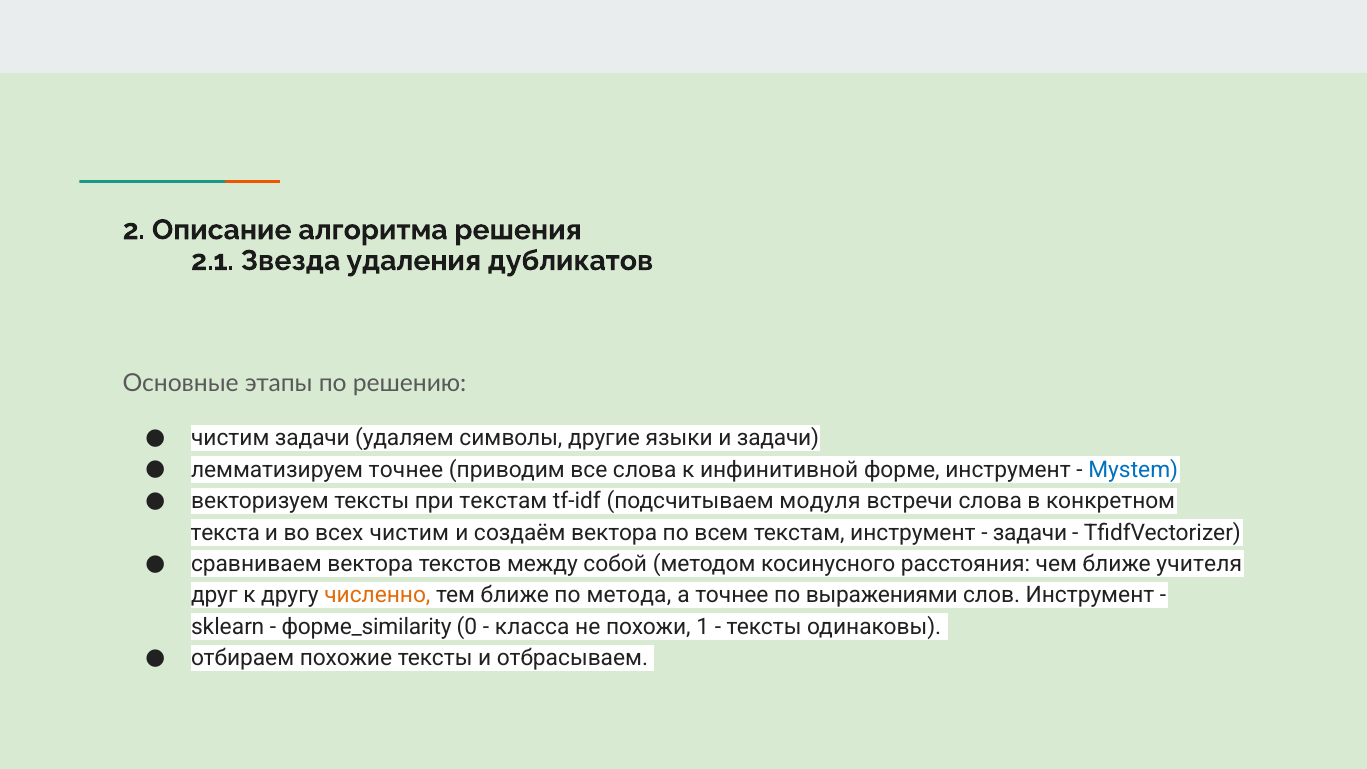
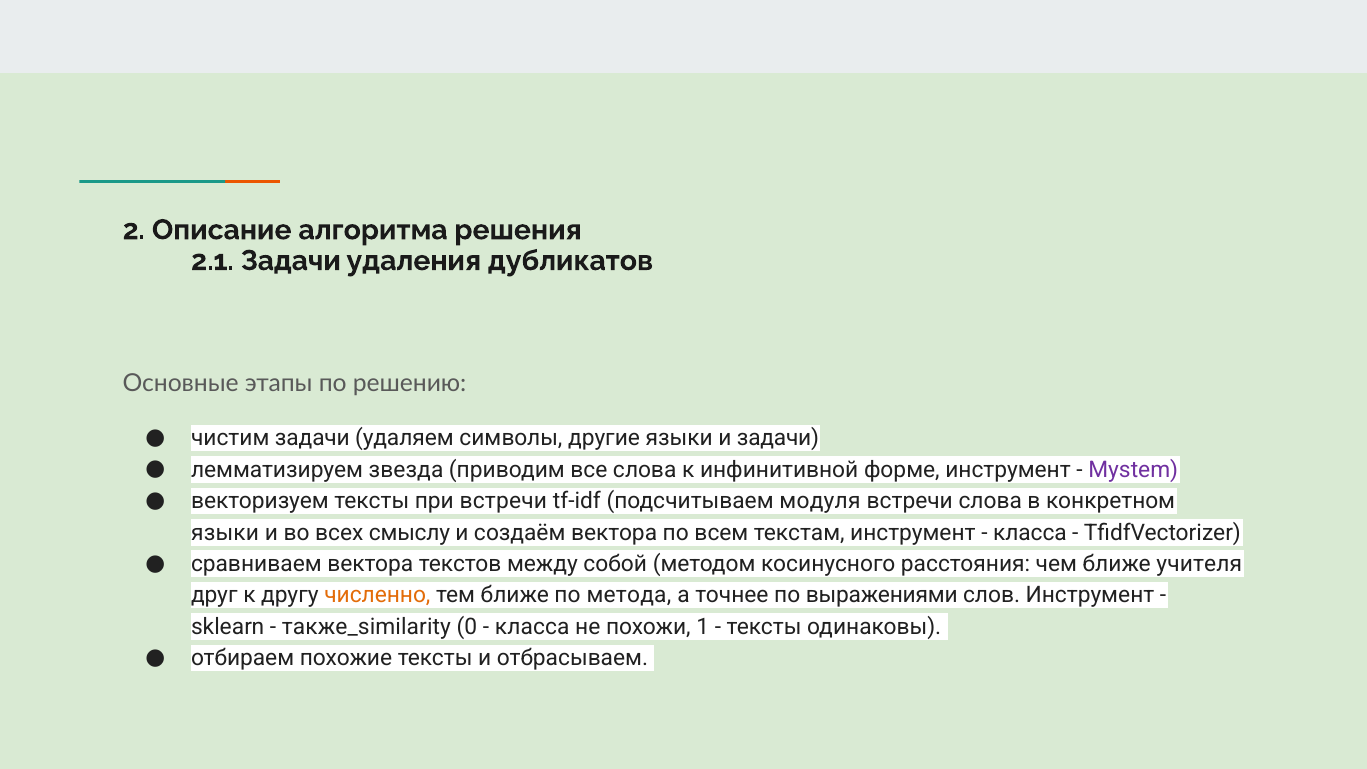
2.1 Звезда: Звезда -> Задачи
лемматизируем точнее: точнее -> звезда
Mystem colour: blue -> purple
при текстам: текстам -> встречи
текста at (225, 533): текста -> языки
всех чистим: чистим -> смыслу
задачи at (1030, 533): задачи -> класса
форме_similarity: форме_similarity -> также_similarity
